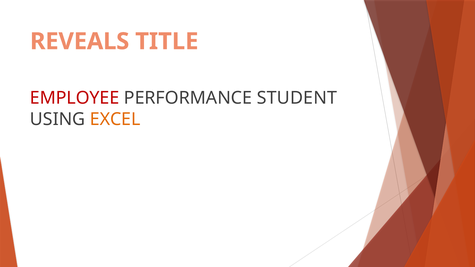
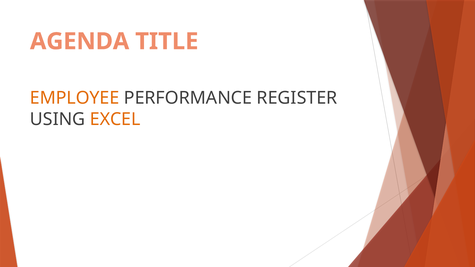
REVEALS: REVEALS -> AGENDA
EMPLOYEE colour: red -> orange
STUDENT: STUDENT -> REGISTER
